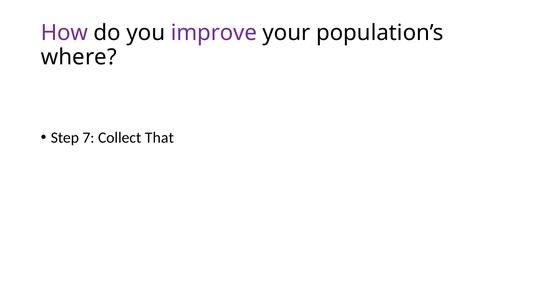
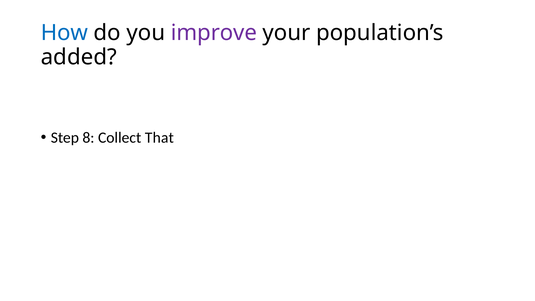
How colour: purple -> blue
where: where -> added
7: 7 -> 8
